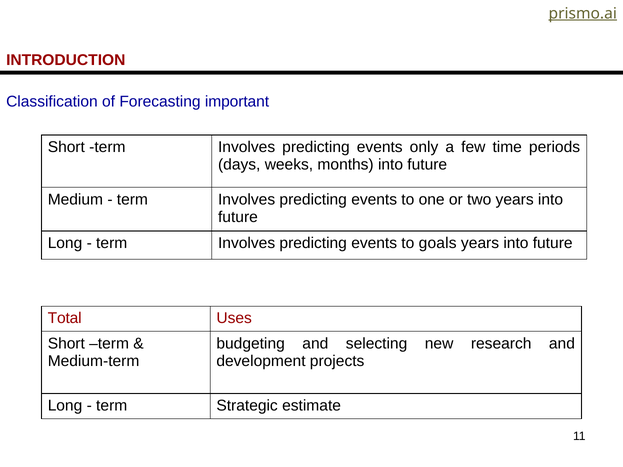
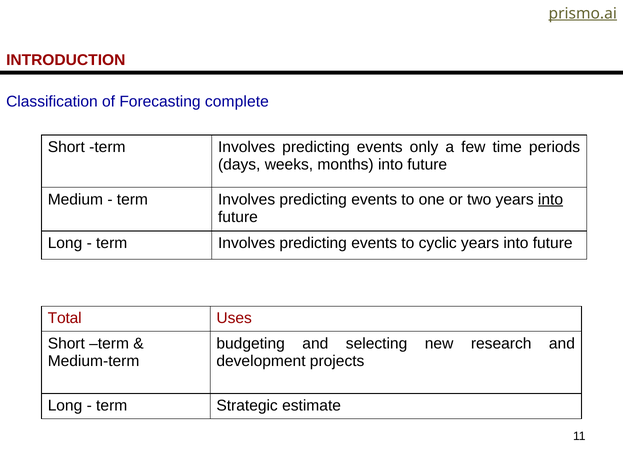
important: important -> complete
into at (551, 200) underline: none -> present
goals: goals -> cyclic
